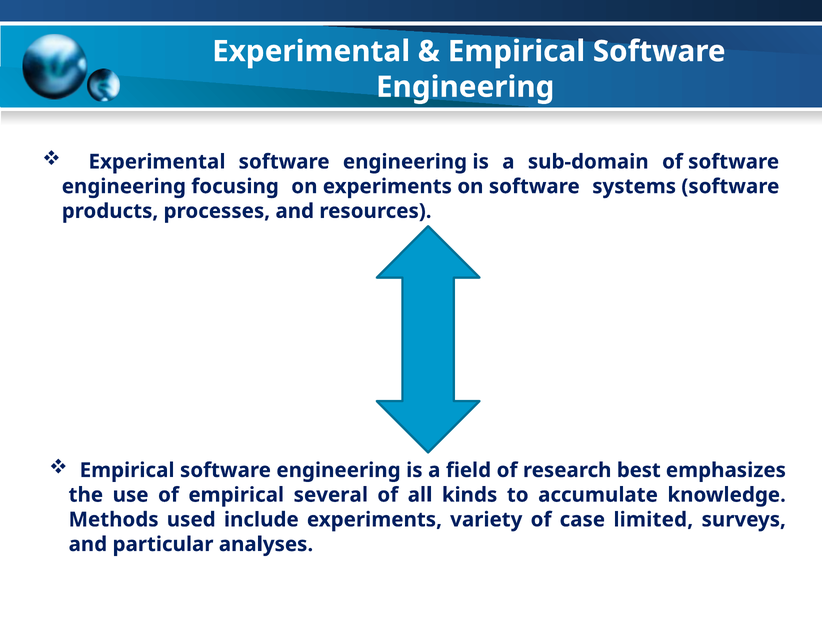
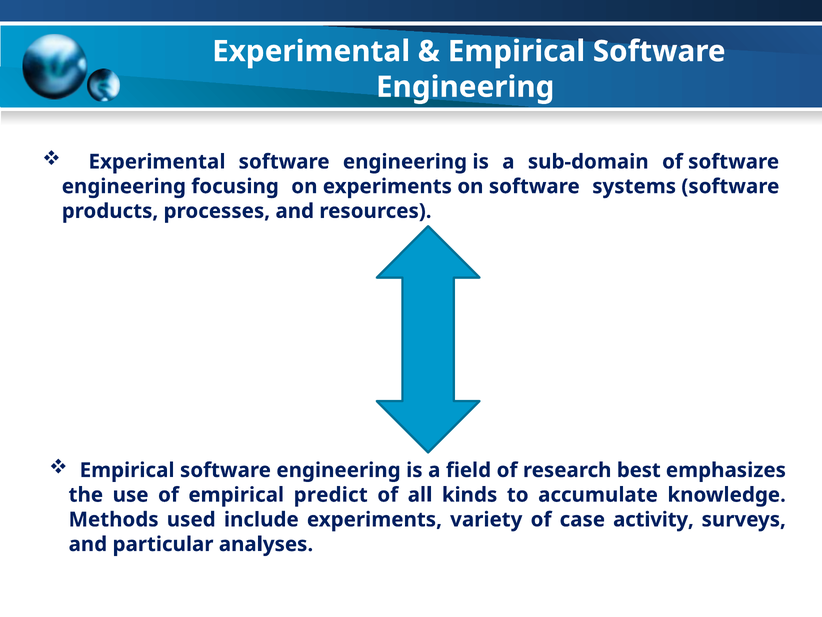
several: several -> predict
limited: limited -> activity
